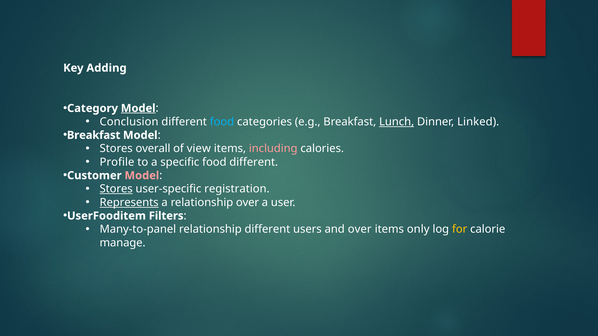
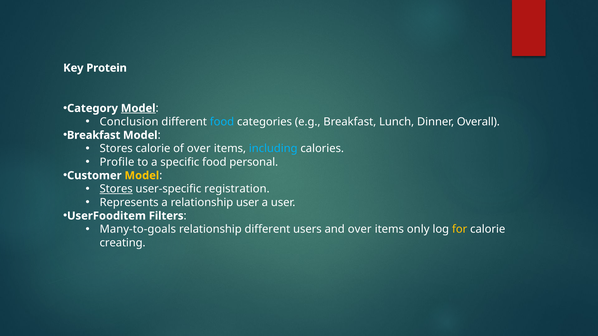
Adding: Adding -> Protein
Lunch underline: present -> none
Linked: Linked -> Overall
Stores overall: overall -> calorie
of view: view -> over
including colour: pink -> light blue
food different: different -> personal
Model at (142, 176) colour: pink -> yellow
Represents underline: present -> none
relationship over: over -> user
Many-to-panel: Many-to-panel -> Many-to-goals
manage: manage -> creating
